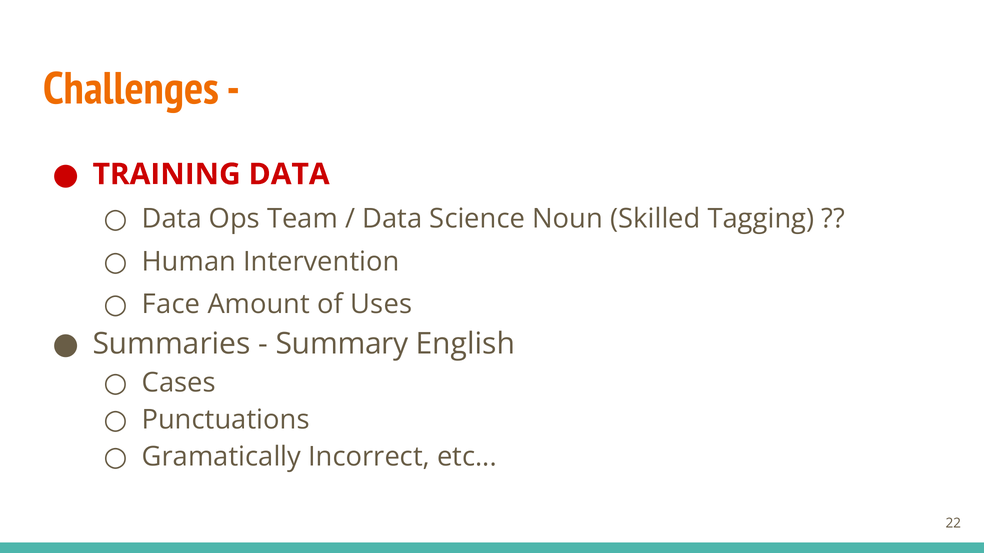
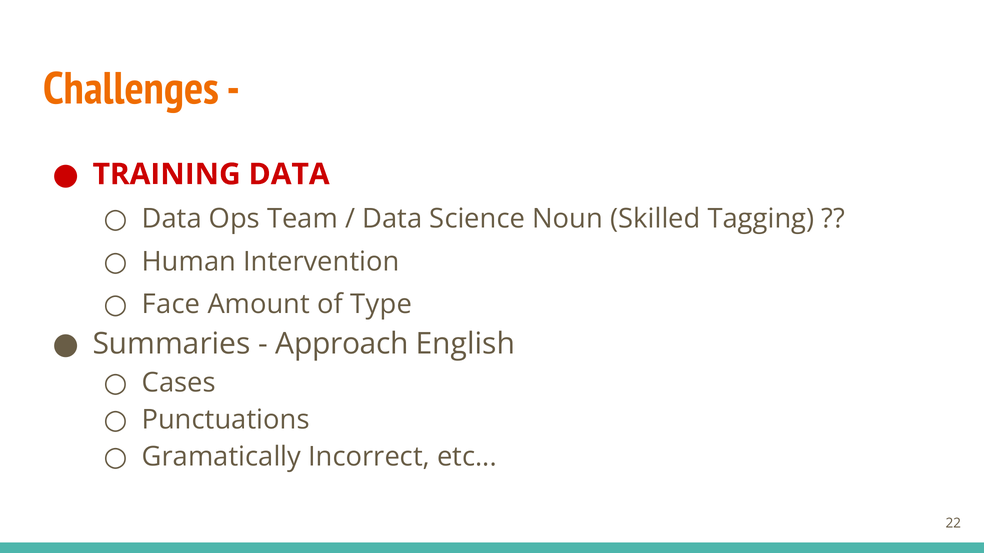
Uses: Uses -> Type
Summary: Summary -> Approach
